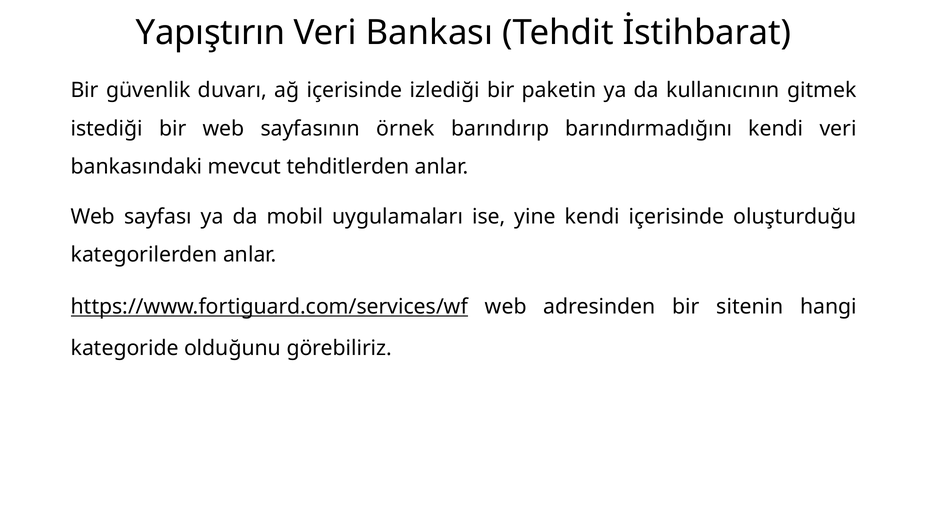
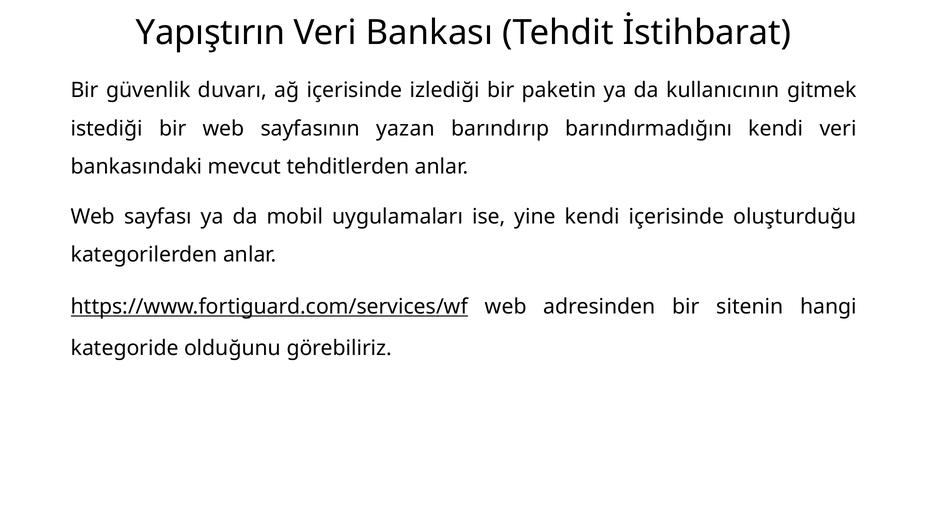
örnek: örnek -> yazan
